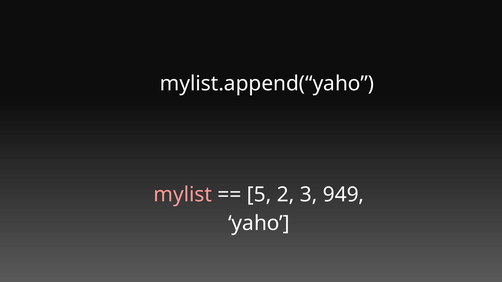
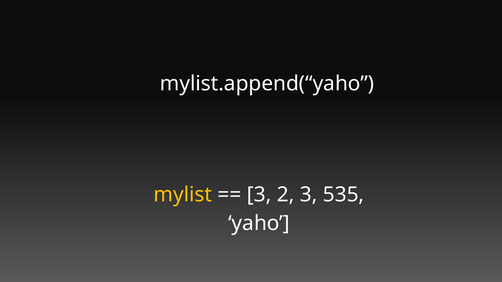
mylist colour: pink -> yellow
5 at (259, 195): 5 -> 3
949: 949 -> 535
